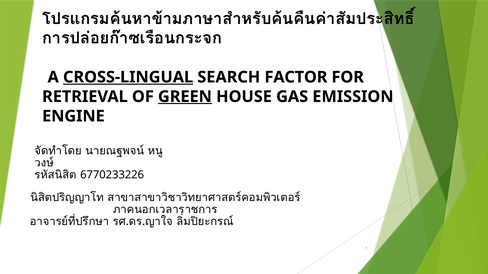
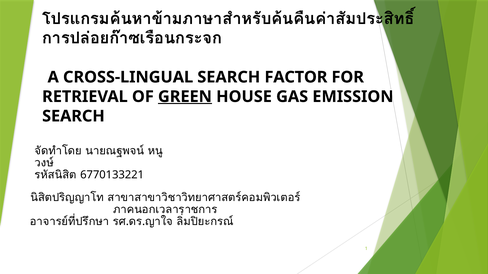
CROSS-LINGUAL underline: present -> none
ENGINE at (73, 116): ENGINE -> SEARCH
6770233226: 6770233226 -> 6770133221
